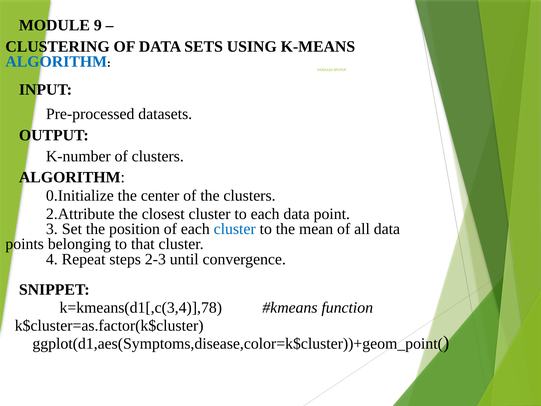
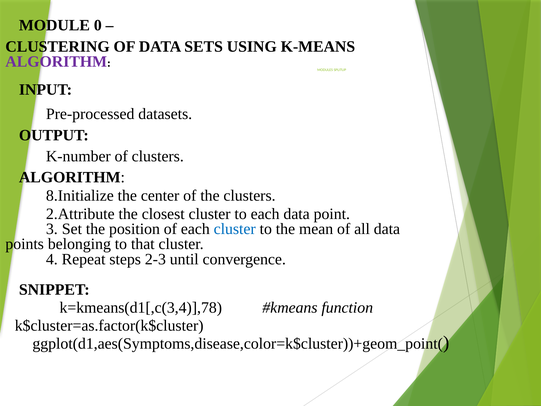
9: 9 -> 0
ALGORITHM at (56, 62) colour: blue -> purple
0.Initialize: 0.Initialize -> 8.Initialize
